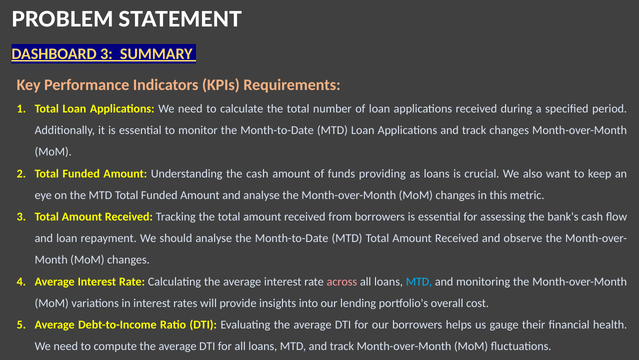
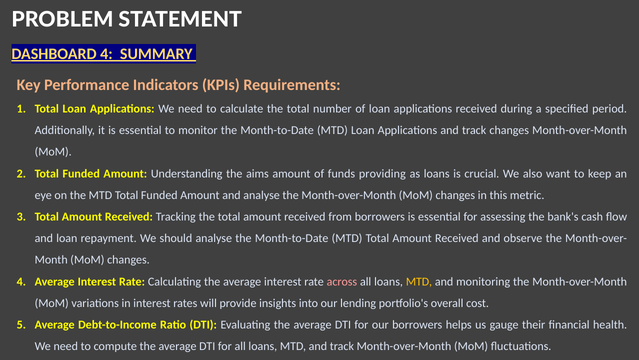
DASHBOARD 3: 3 -> 4
the cash: cash -> aims
MTD at (419, 281) colour: light blue -> yellow
